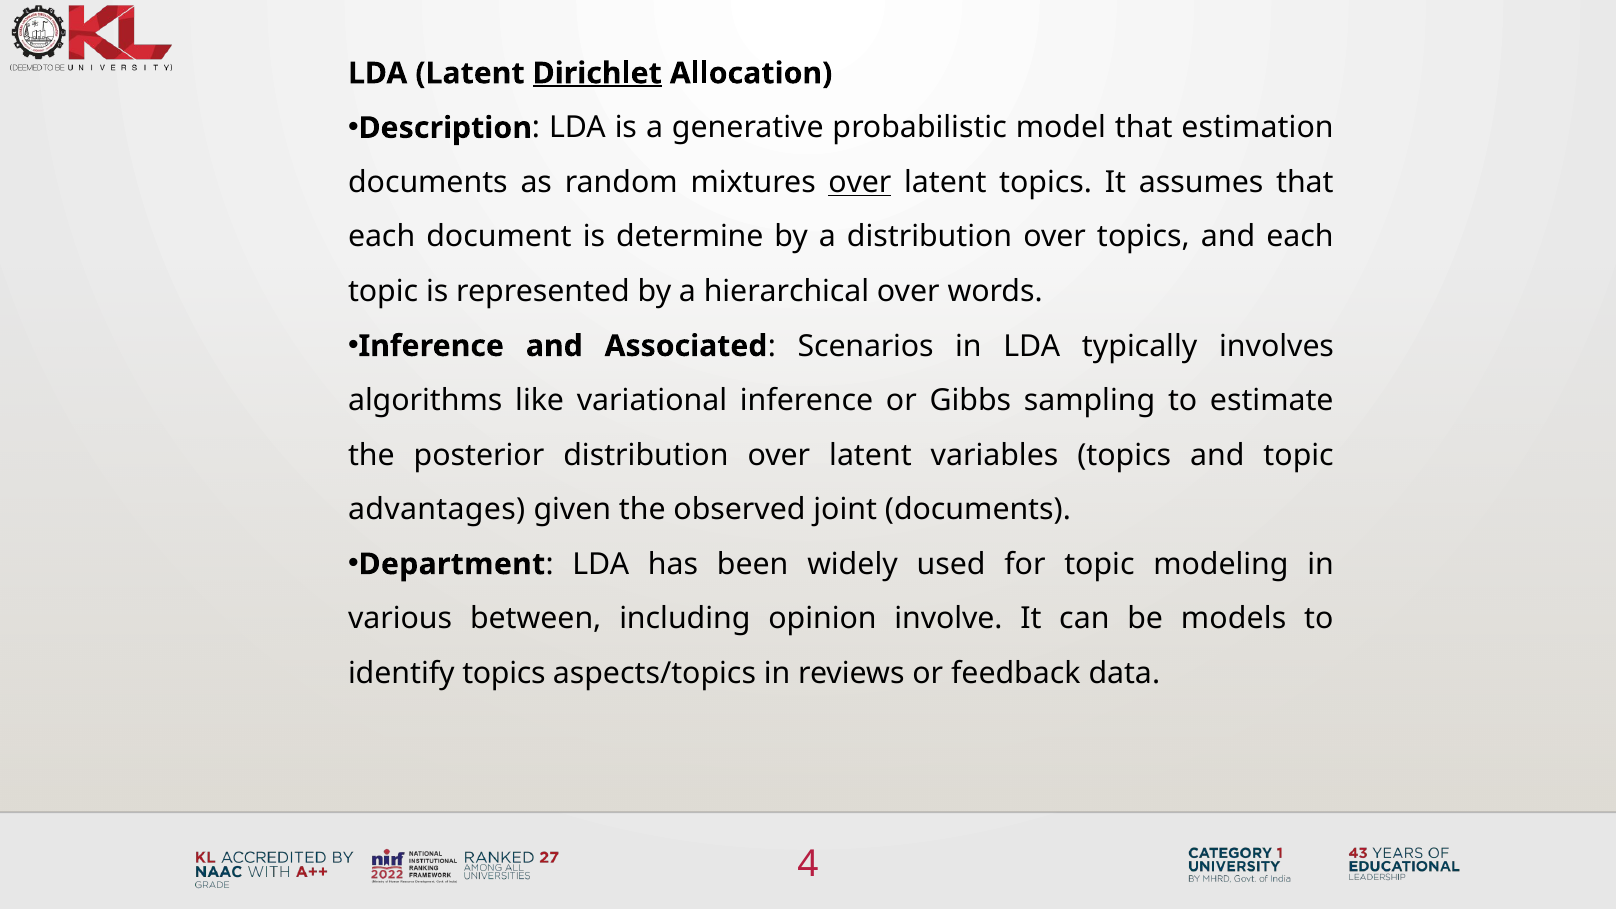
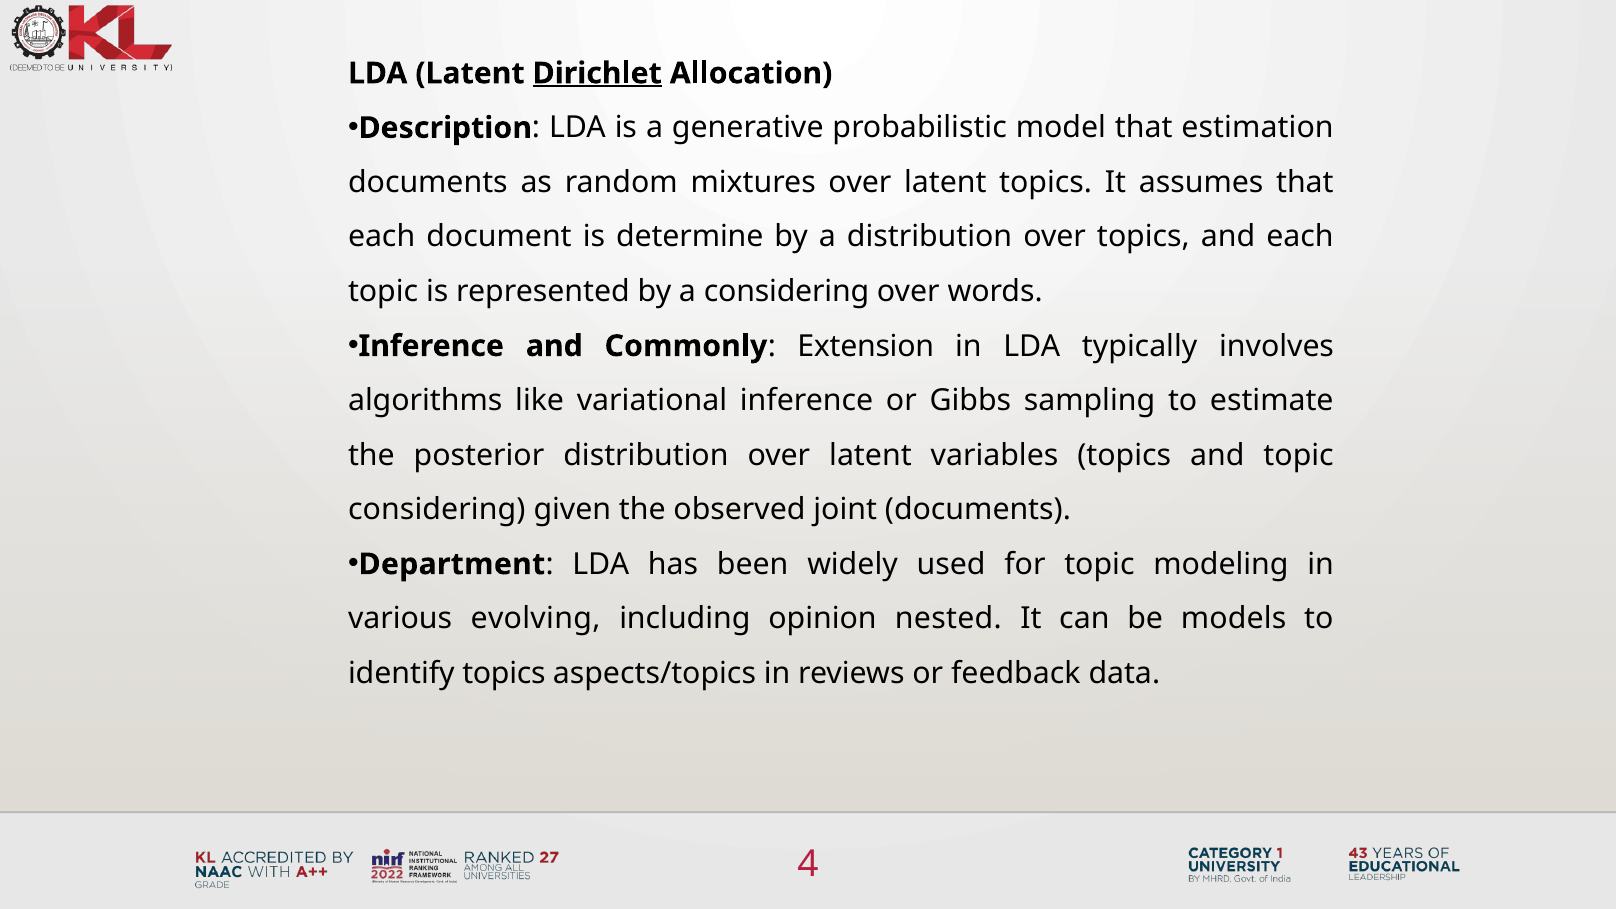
over at (860, 182) underline: present -> none
a hierarchical: hierarchical -> considering
Associated: Associated -> Commonly
Scenarios: Scenarios -> Extension
advantages at (437, 510): advantages -> considering
between: between -> evolving
involve: involve -> nested
